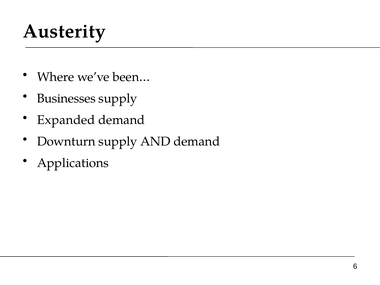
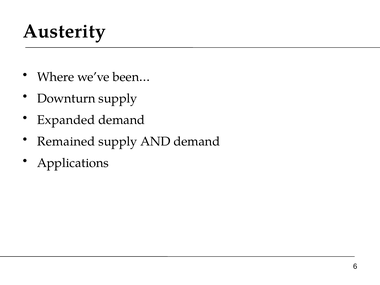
Businesses: Businesses -> Downturn
Downturn: Downturn -> Remained
